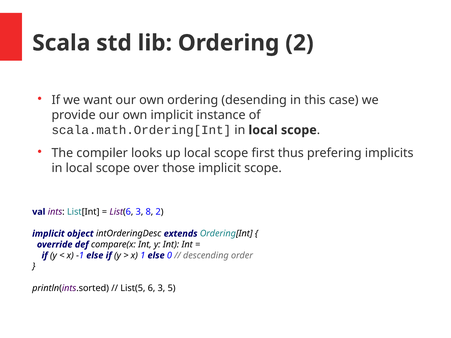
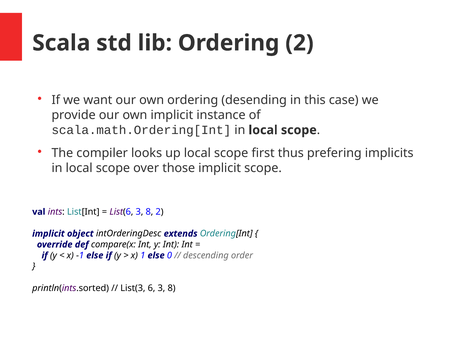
List(5: List(5 -> List(3
6 3 5: 5 -> 8
